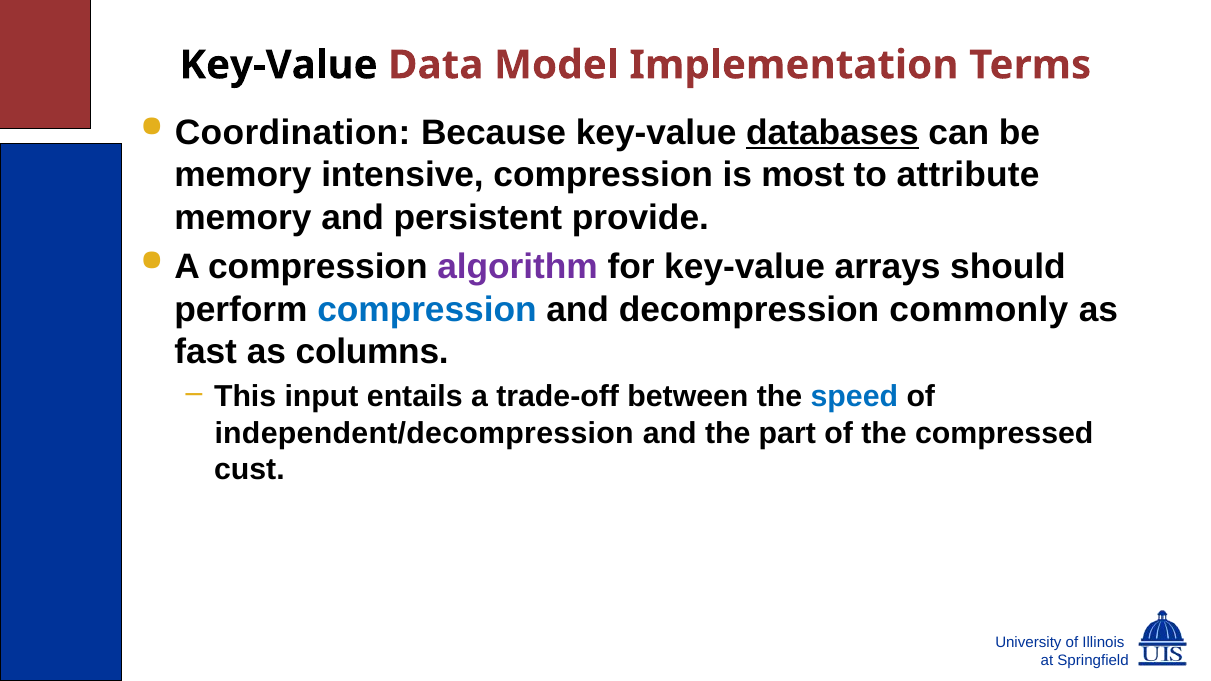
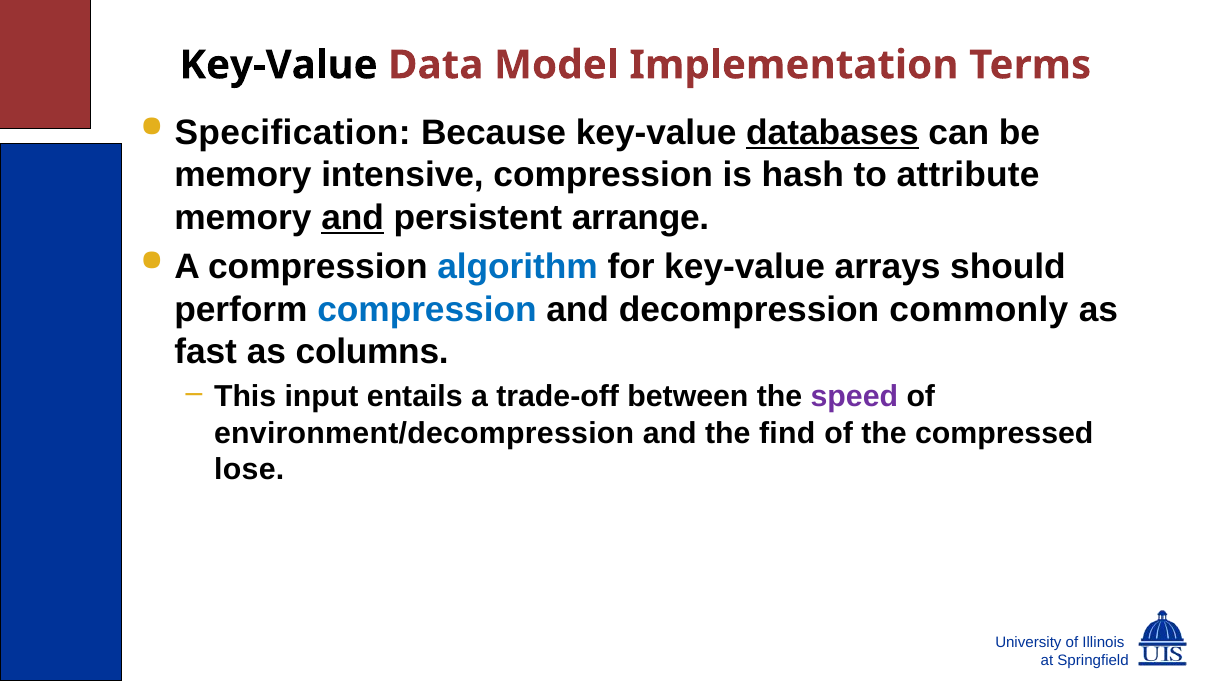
Coordination: Coordination -> Specification
most: most -> hash
and at (353, 218) underline: none -> present
provide: provide -> arrange
algorithm colour: purple -> blue
speed colour: blue -> purple
independent/decompression: independent/decompression -> environment/decompression
part: part -> find
cust: cust -> lose
